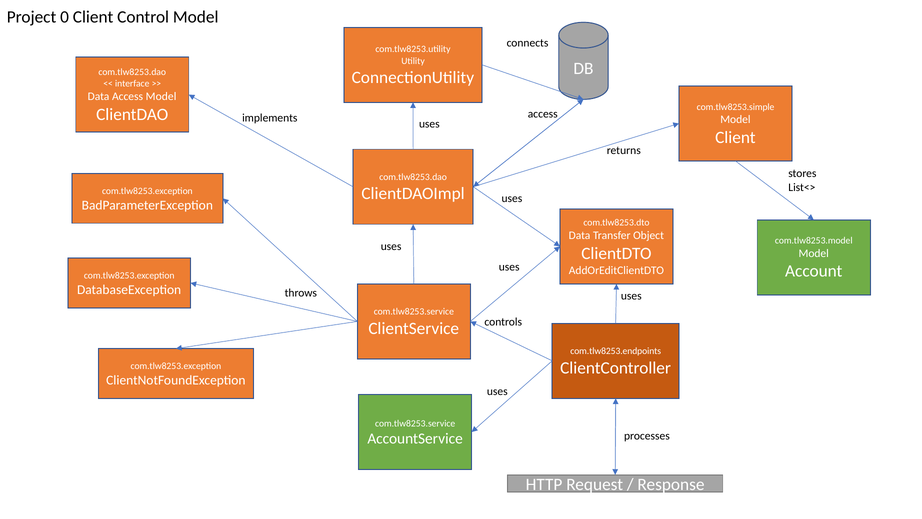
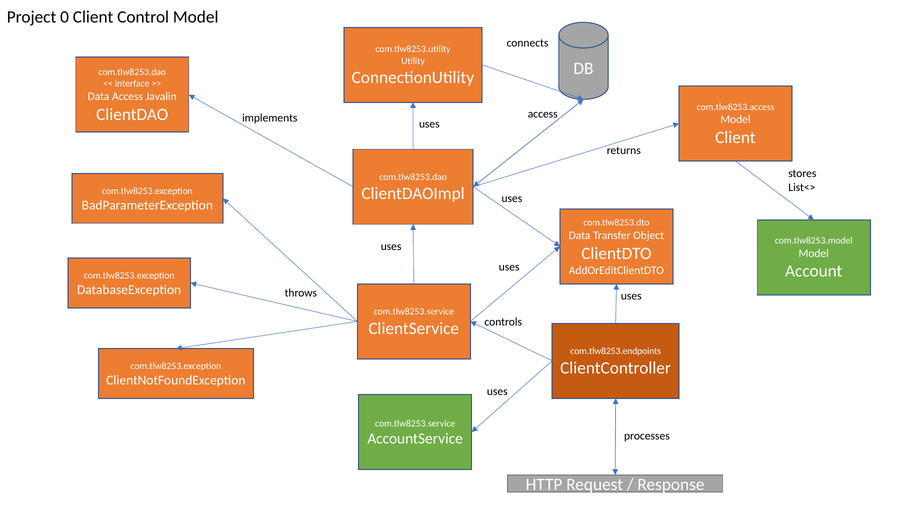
Access Model: Model -> Javalin
com.tlw8253.simple: com.tlw8253.simple -> com.tlw8253.access
